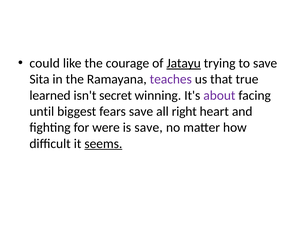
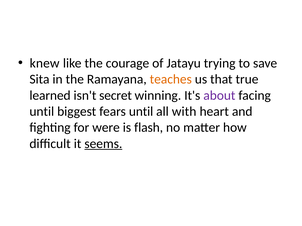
could: could -> knew
Jatayu underline: present -> none
teaches colour: purple -> orange
fears save: save -> until
right: right -> with
is save: save -> flash
